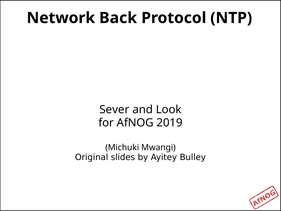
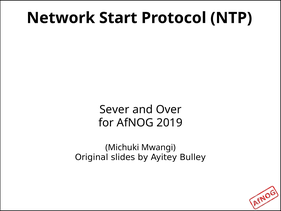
Back: Back -> Start
Look: Look -> Over
